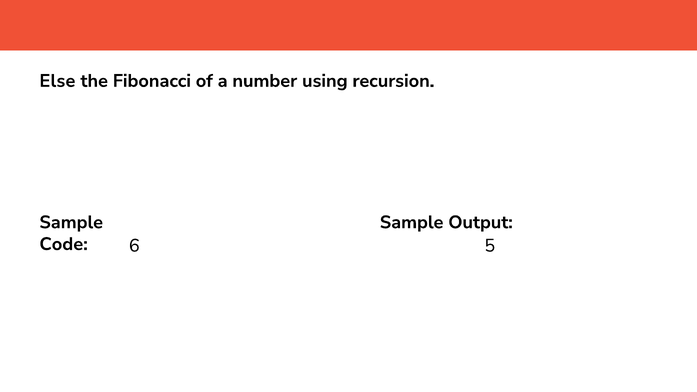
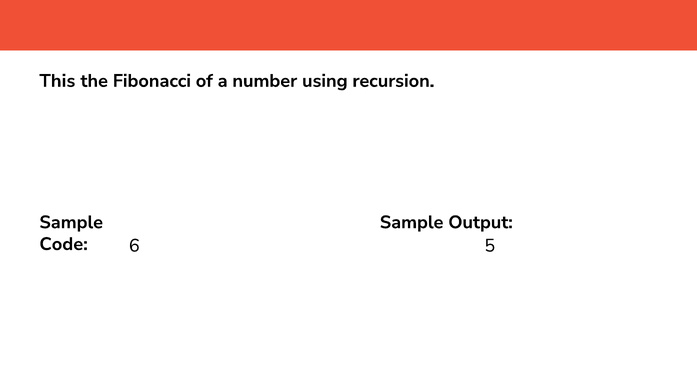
Else: Else -> This
